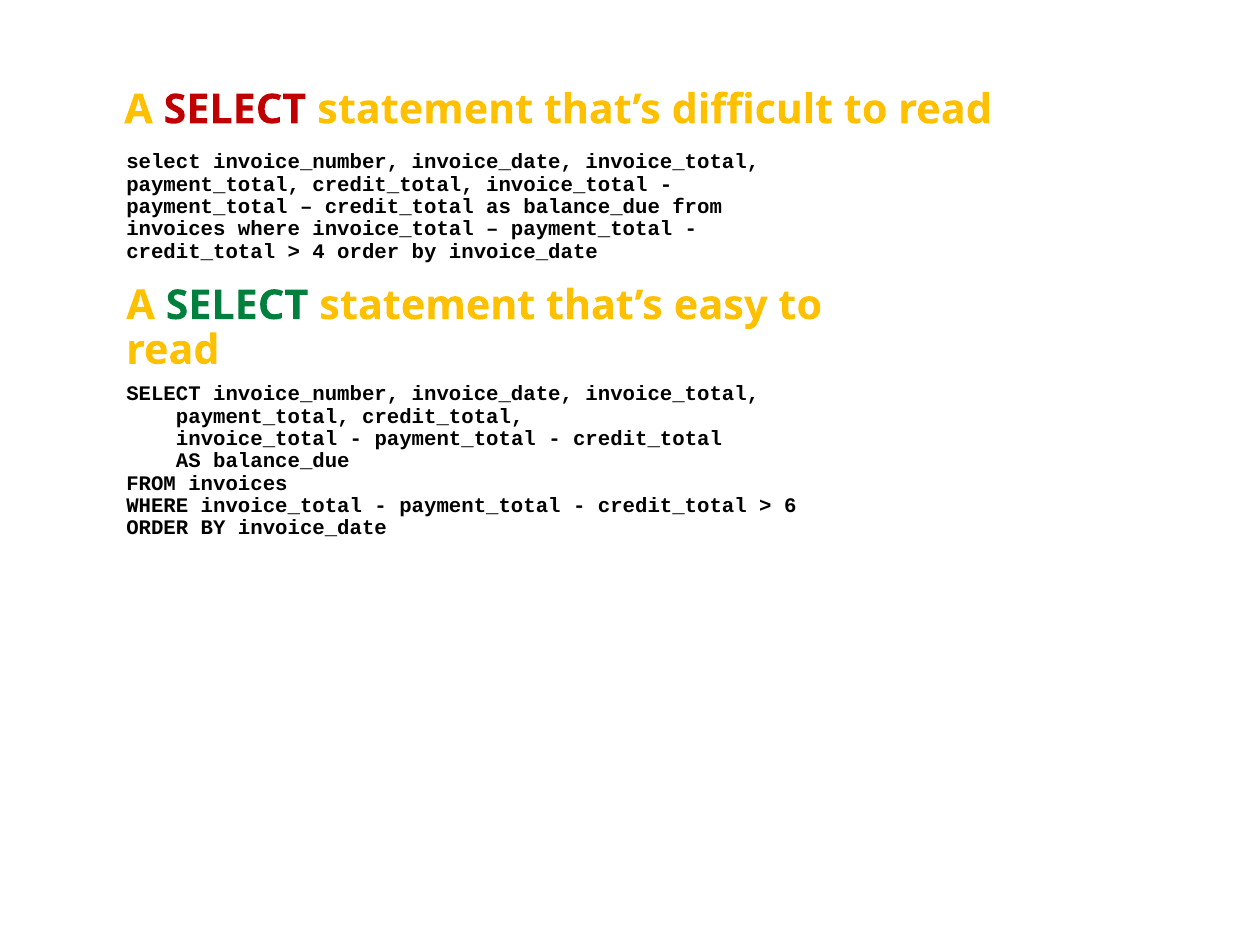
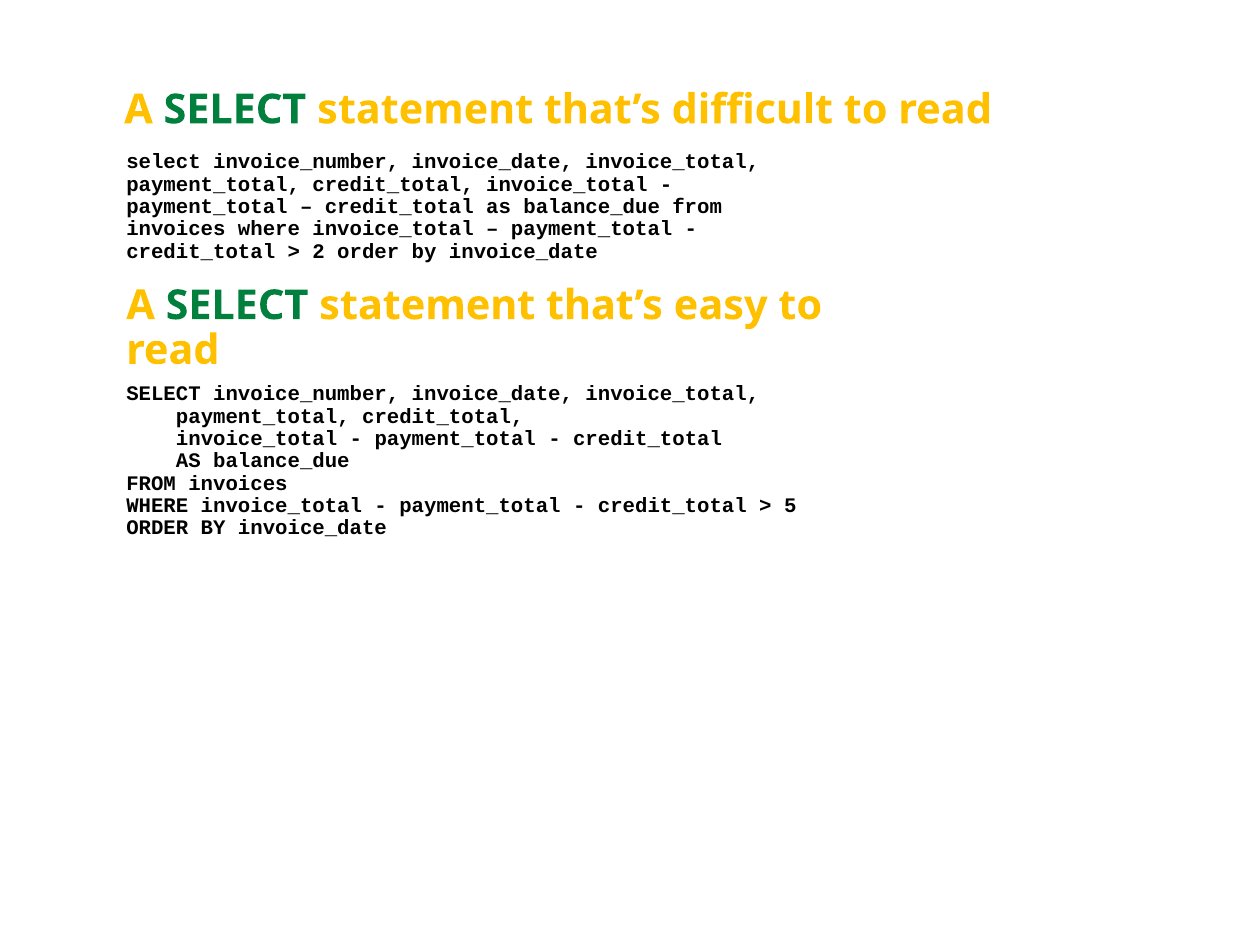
SELECT at (235, 110) colour: red -> green
4: 4 -> 2
6: 6 -> 5
